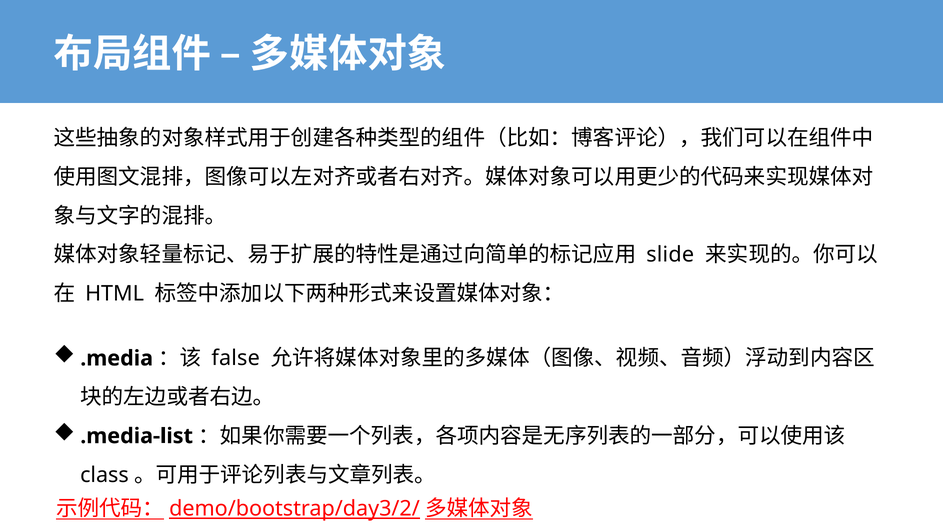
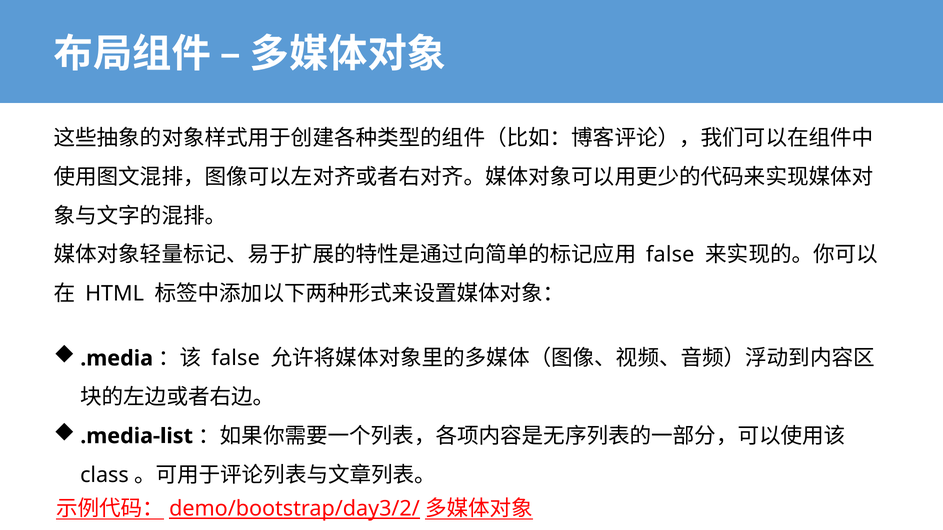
slide at (670, 255): slide -> false
